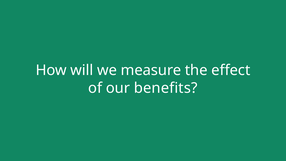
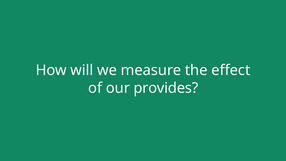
benefits: benefits -> provides
